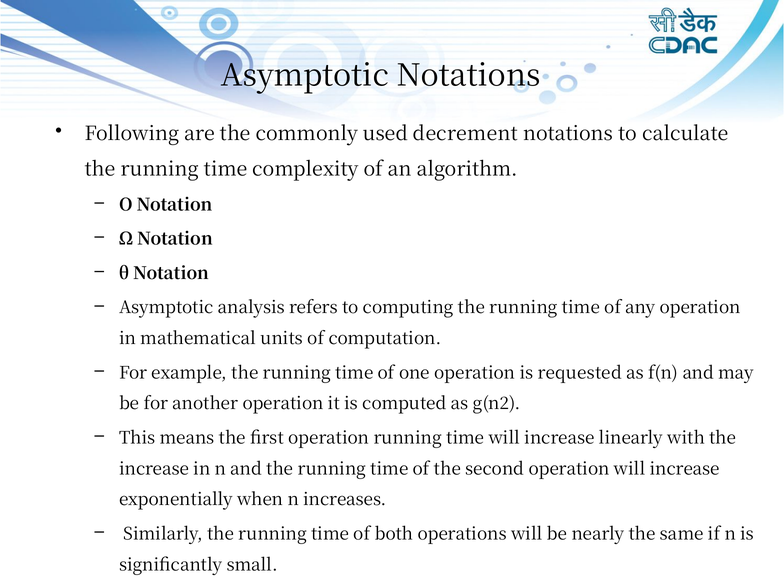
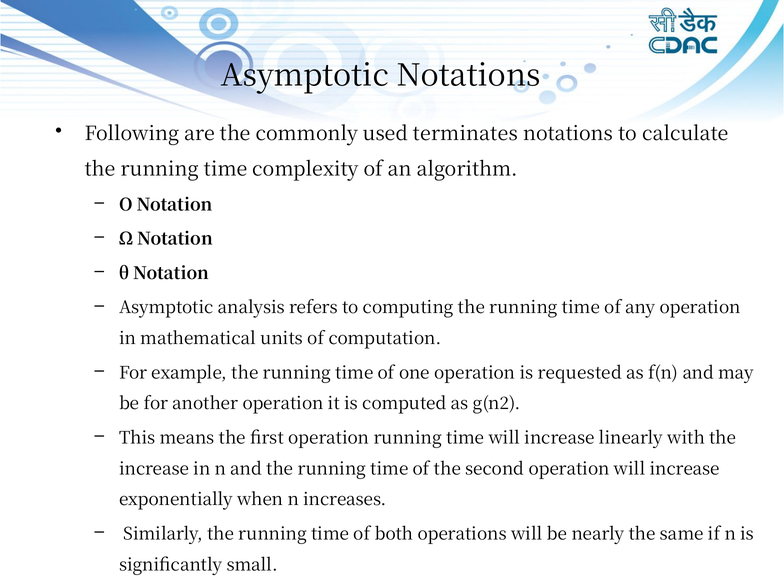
decrement: decrement -> terminates
